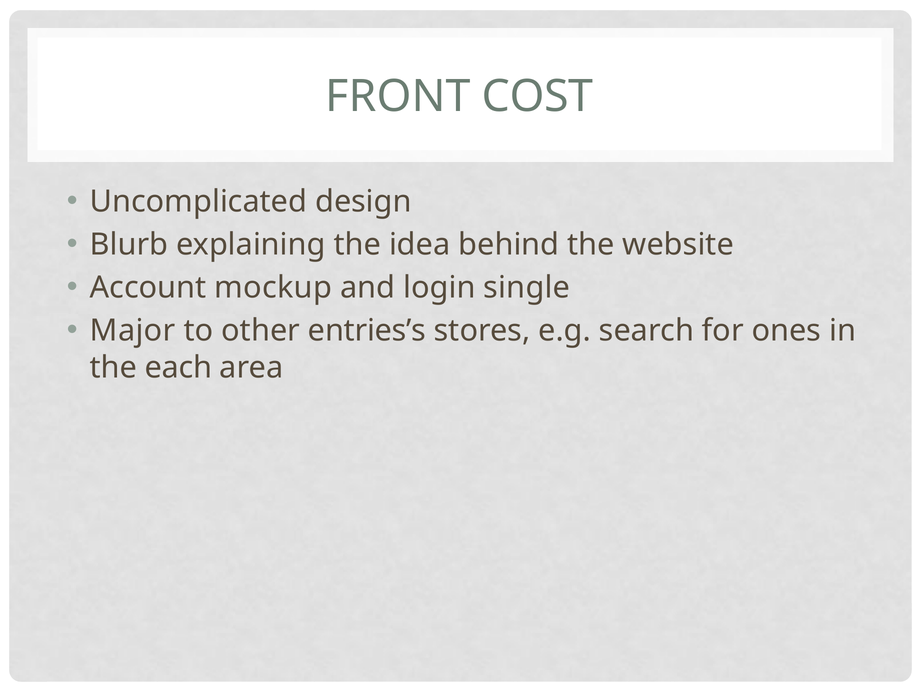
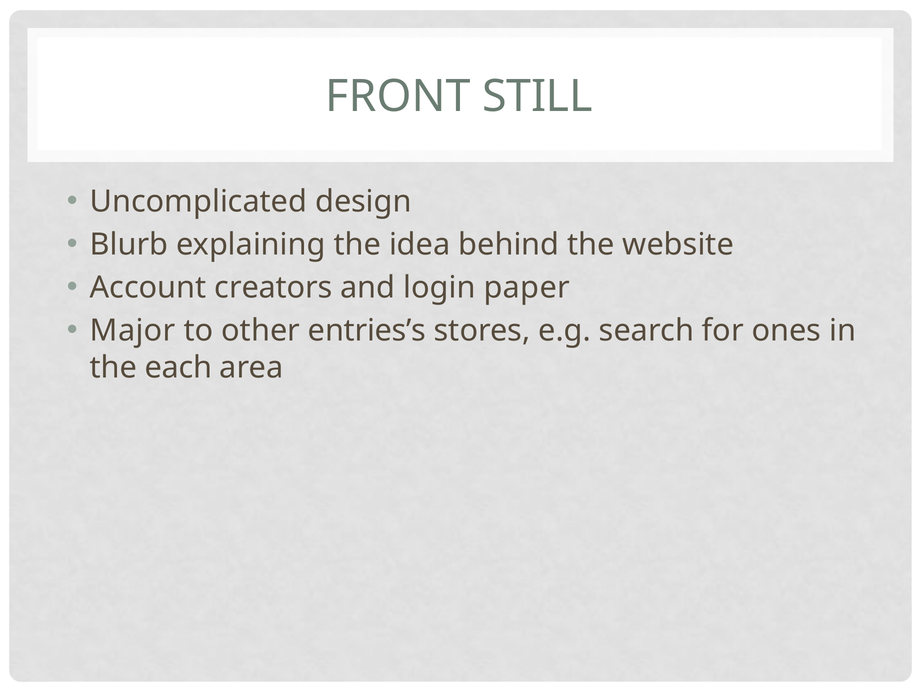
COST: COST -> STILL
mockup: mockup -> creators
single: single -> paper
